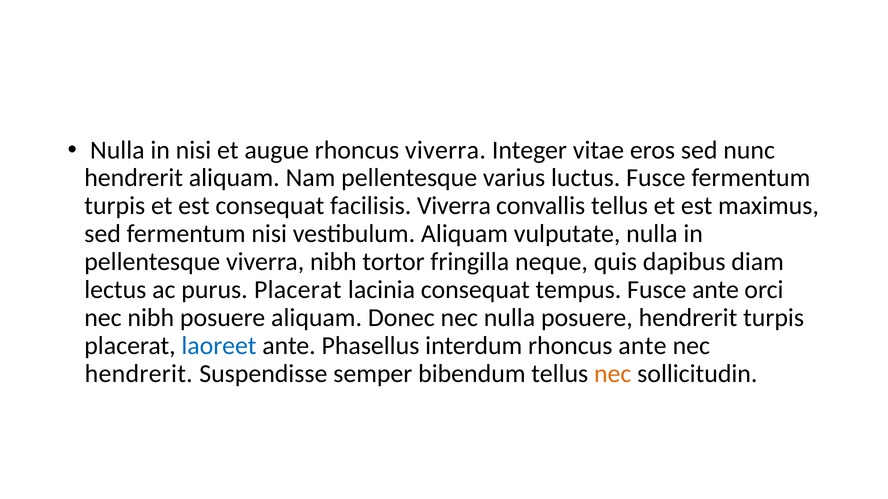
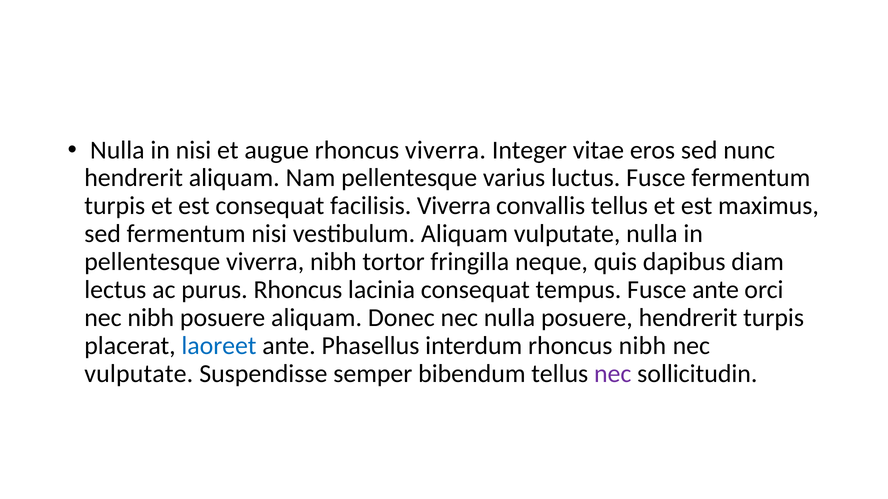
purus Placerat: Placerat -> Rhoncus
rhoncus ante: ante -> nibh
hendrerit at (139, 374): hendrerit -> vulputate
nec at (613, 374) colour: orange -> purple
